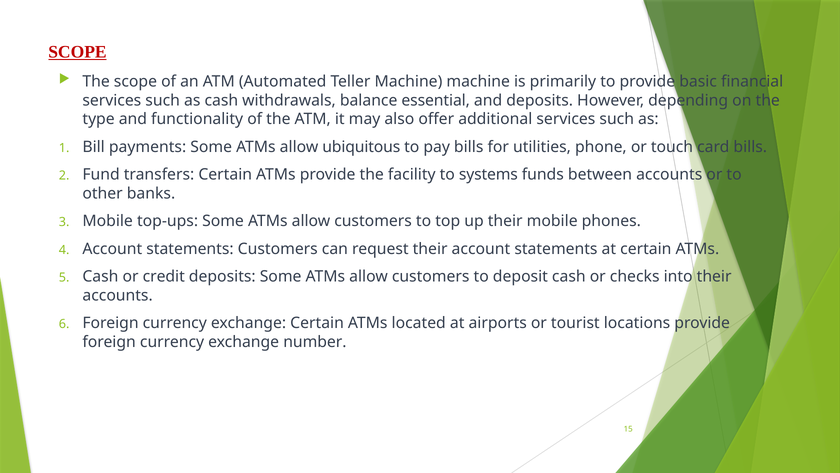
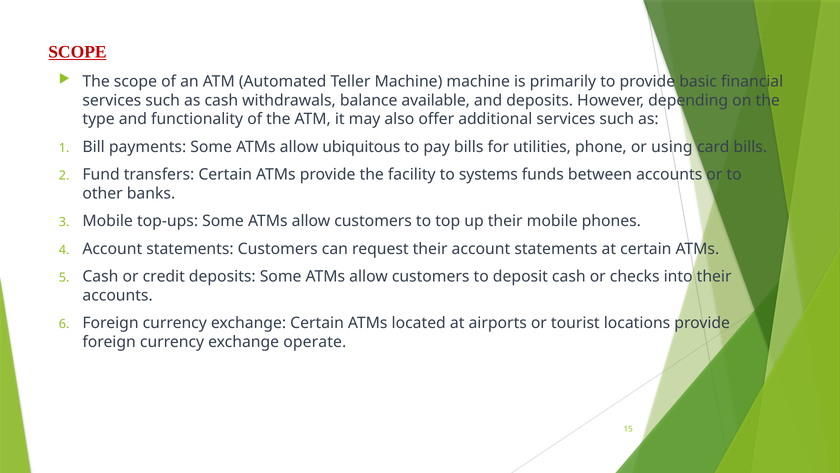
essential: essential -> available
touch: touch -> using
number: number -> operate
